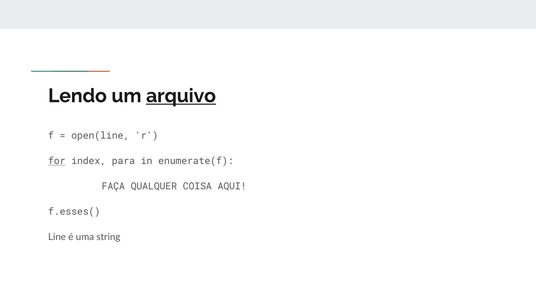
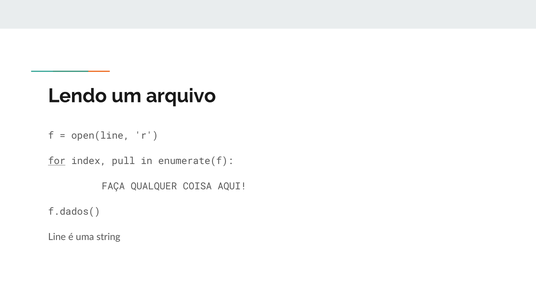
arquivo underline: present -> none
para: para -> pull
f.esses(: f.esses( -> f.dados(
